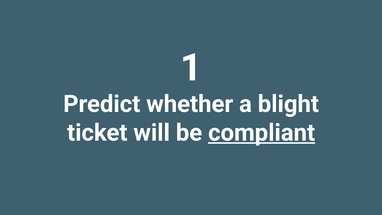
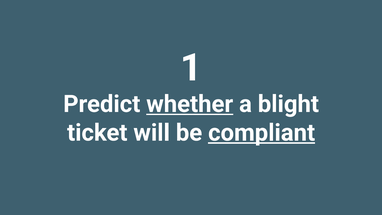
whether underline: none -> present
